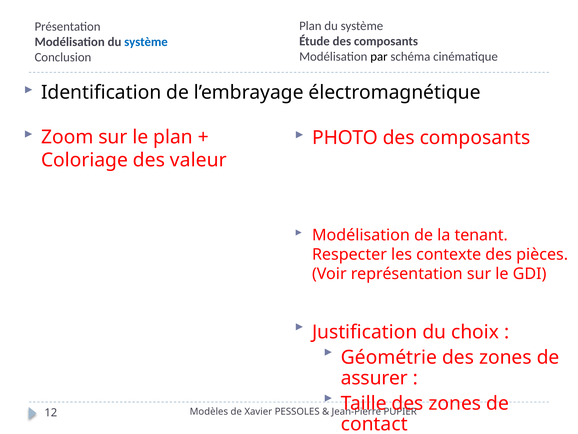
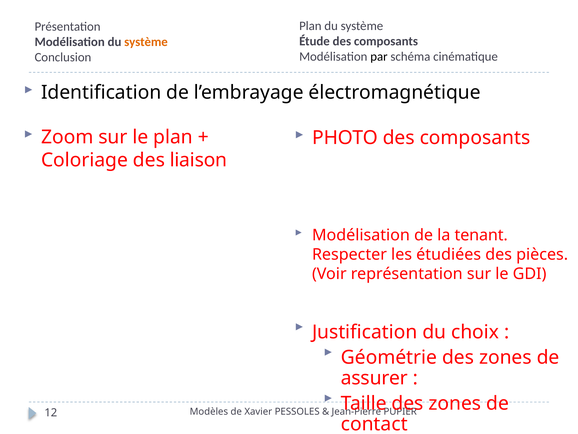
système at (146, 42) colour: blue -> orange
valeur: valeur -> liaison
contexte: contexte -> étudiées
